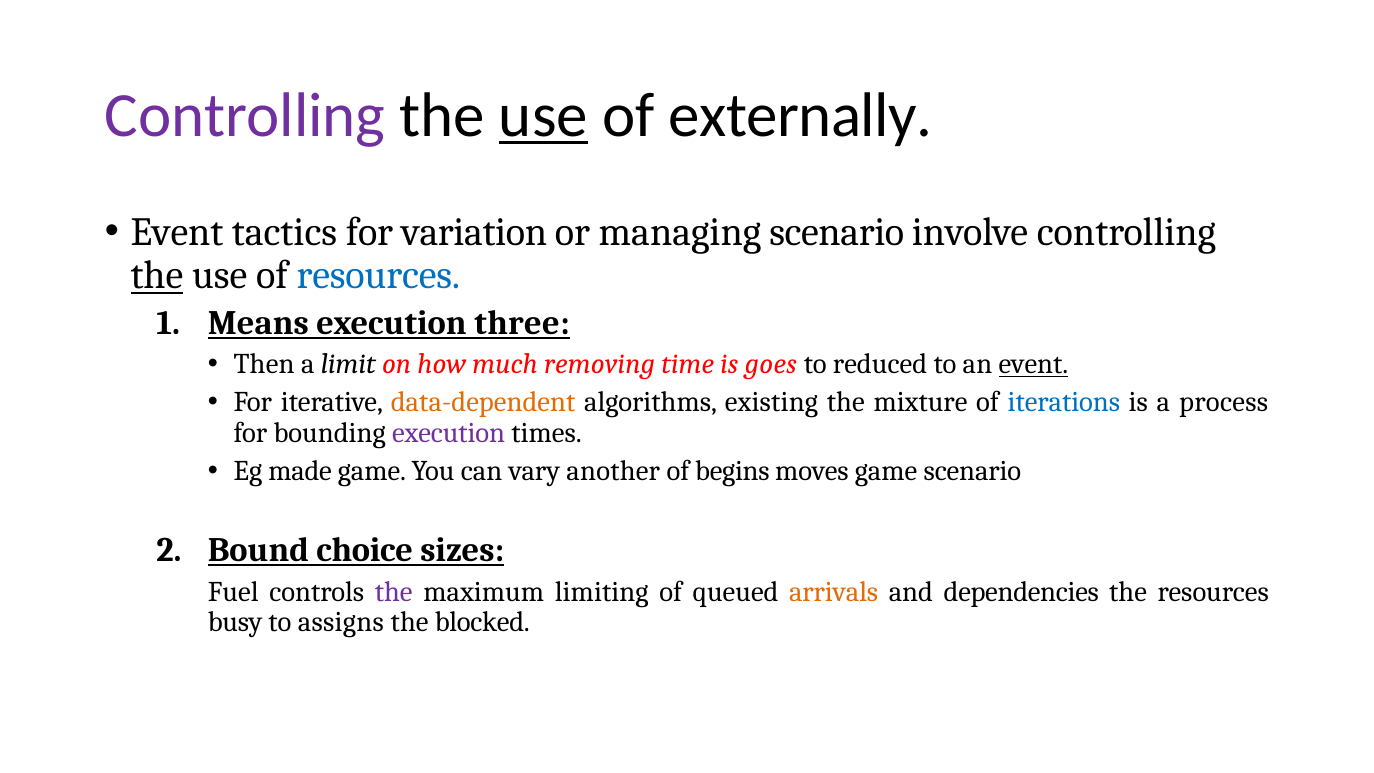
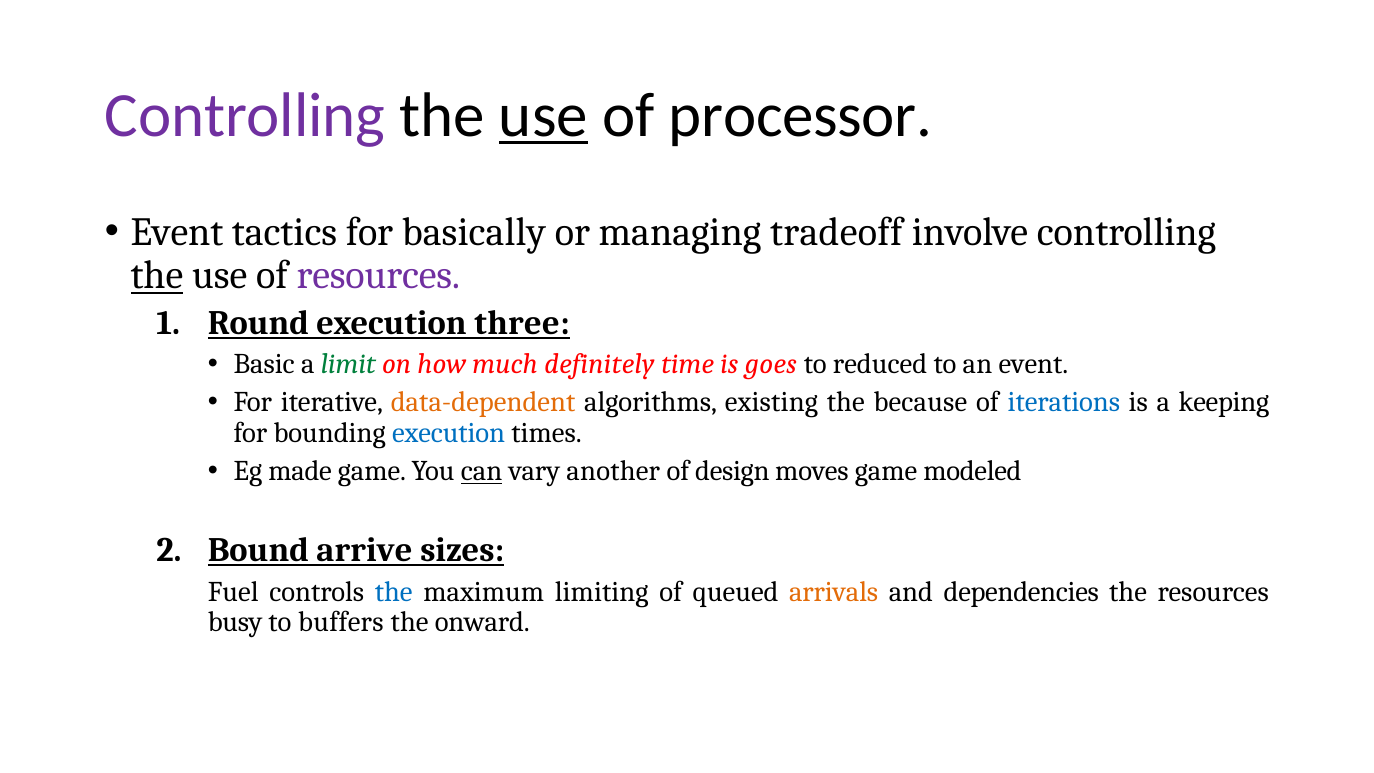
externally: externally -> processor
variation: variation -> basically
managing scenario: scenario -> tradeoff
resources at (378, 276) colour: blue -> purple
Means: Means -> Round
Then: Then -> Basic
limit colour: black -> green
removing: removing -> definitely
event at (1033, 364) underline: present -> none
mixture: mixture -> because
process: process -> keeping
execution at (449, 433) colour: purple -> blue
can underline: none -> present
begins: begins -> design
game scenario: scenario -> modeled
choice: choice -> arrive
the at (394, 591) colour: purple -> blue
assigns: assigns -> buffers
blocked: blocked -> onward
